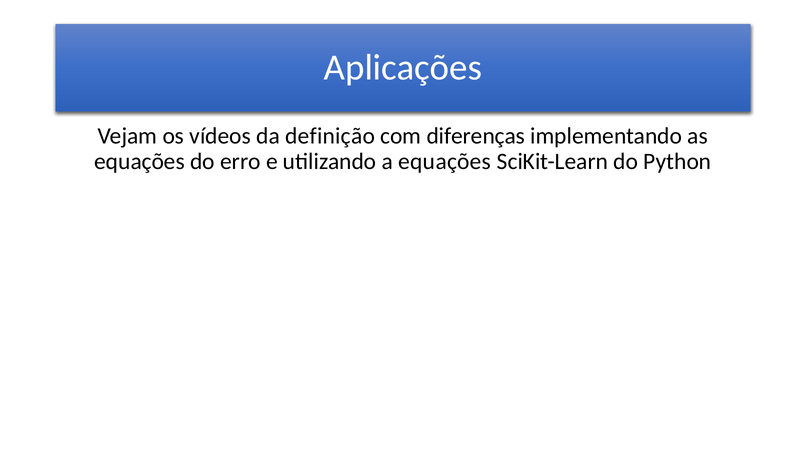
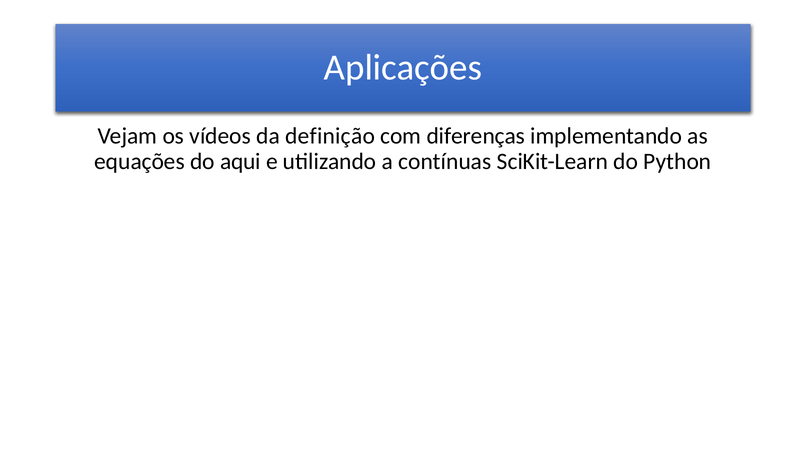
erro: erro -> aqui
a equações: equações -> contínuas
